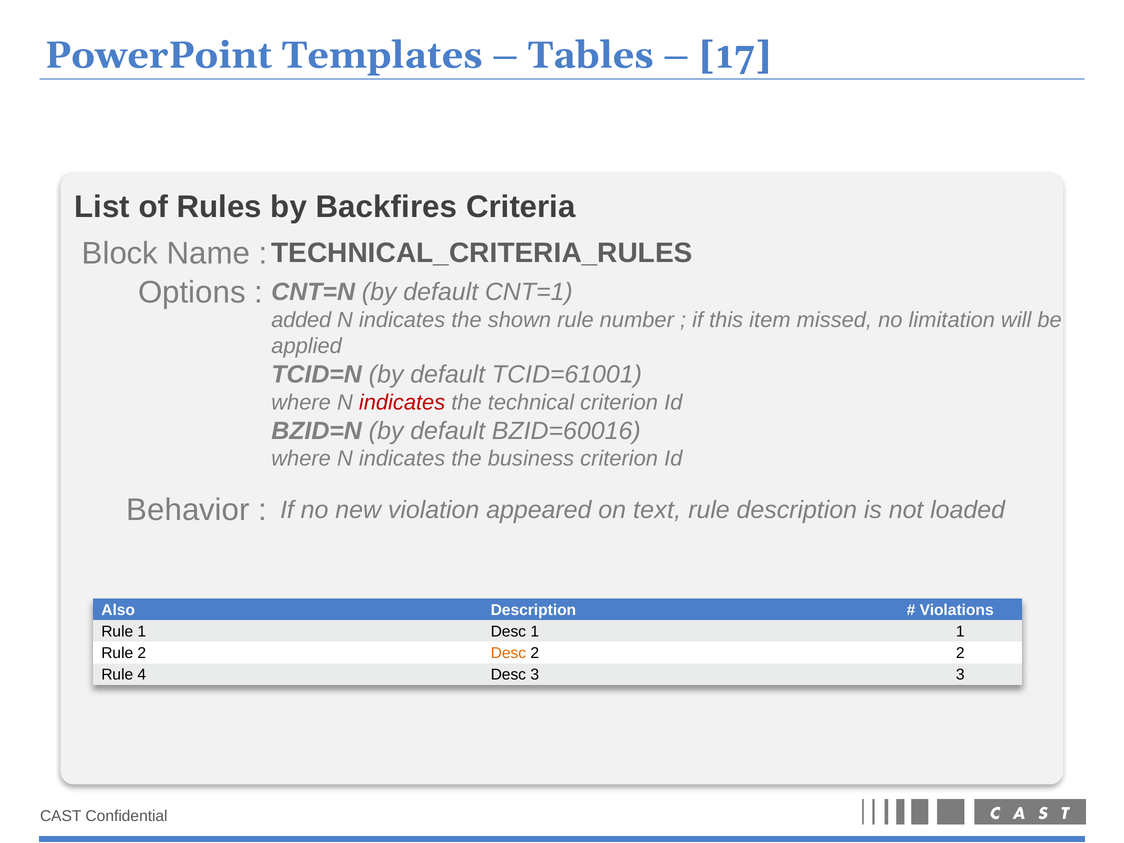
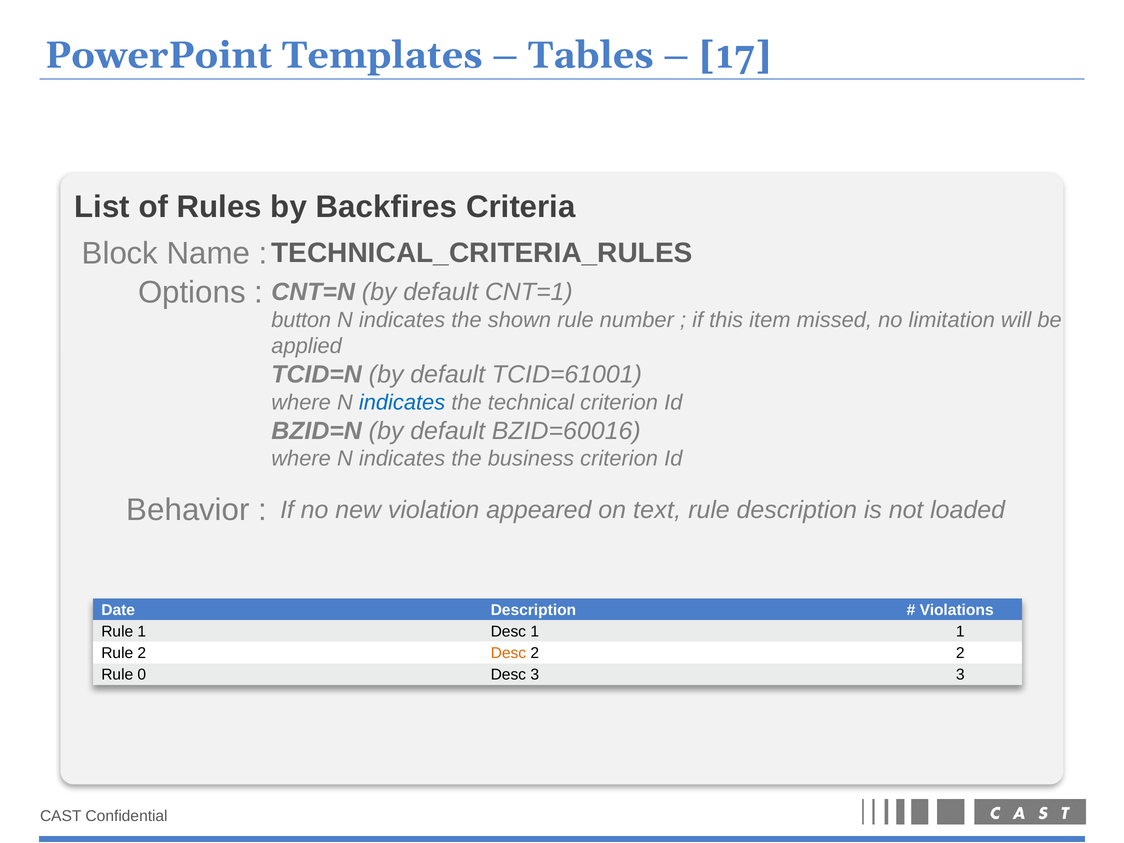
added: added -> button
indicates at (402, 402) colour: red -> blue
Also: Also -> Date
4: 4 -> 0
